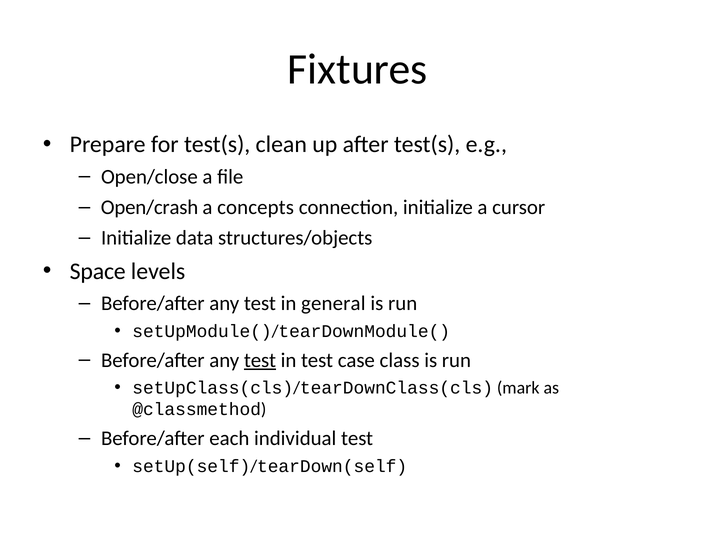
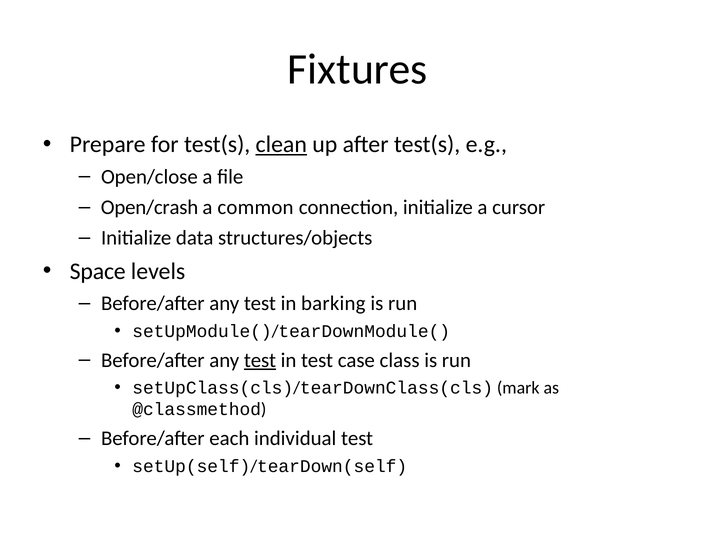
clean underline: none -> present
concepts: concepts -> common
general: general -> barking
